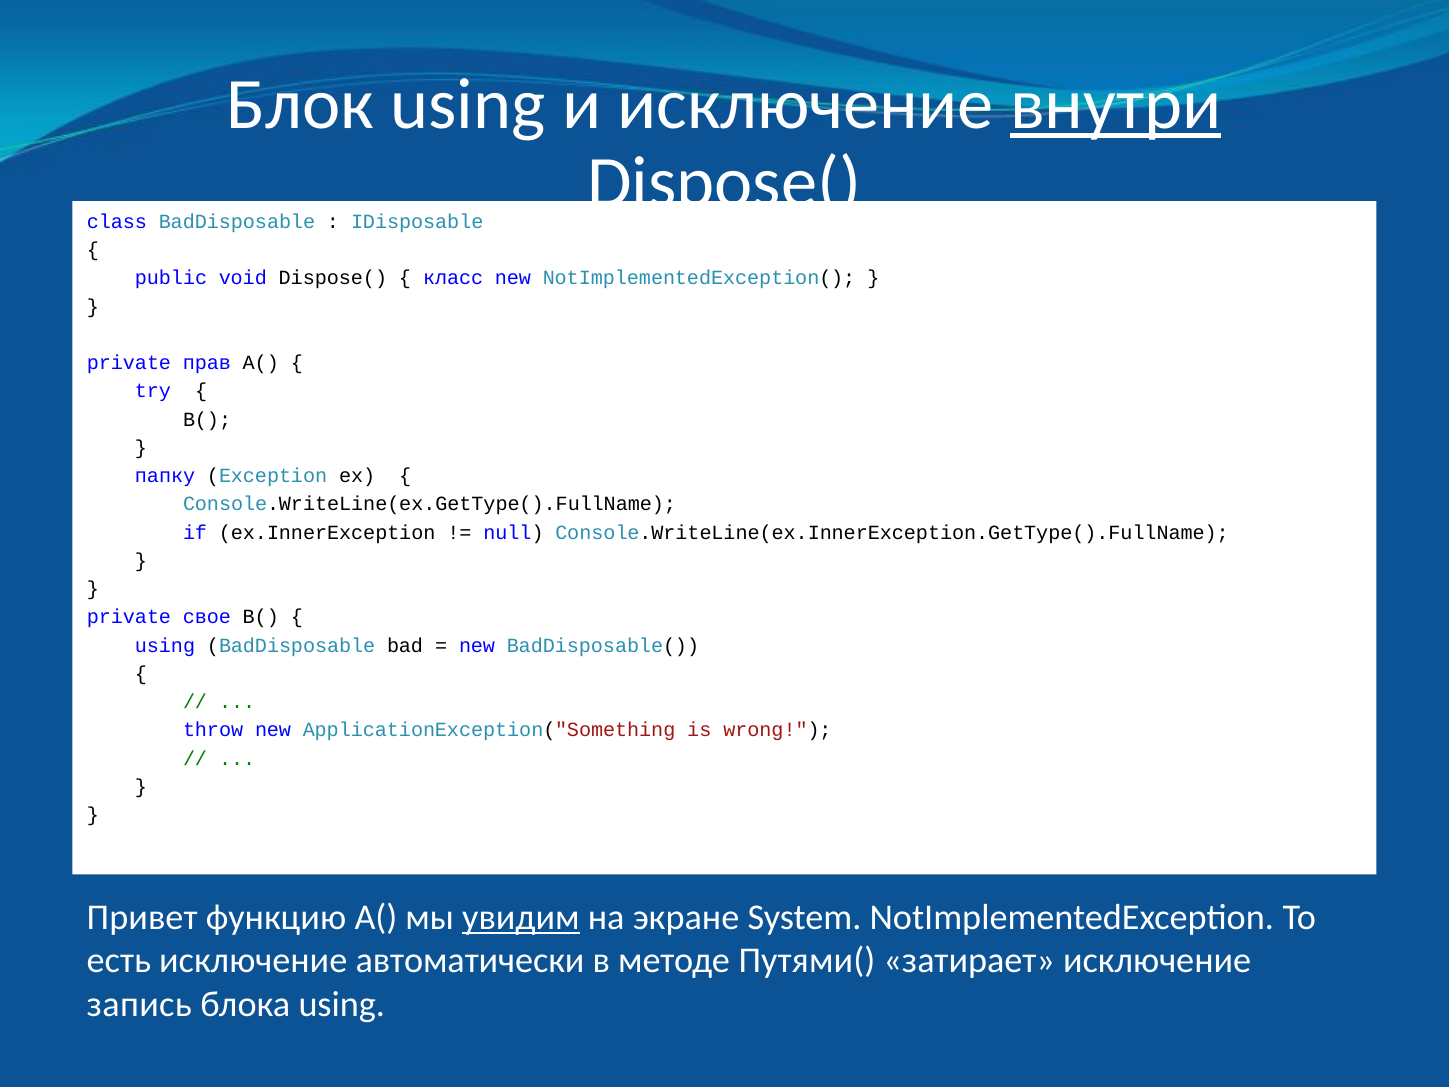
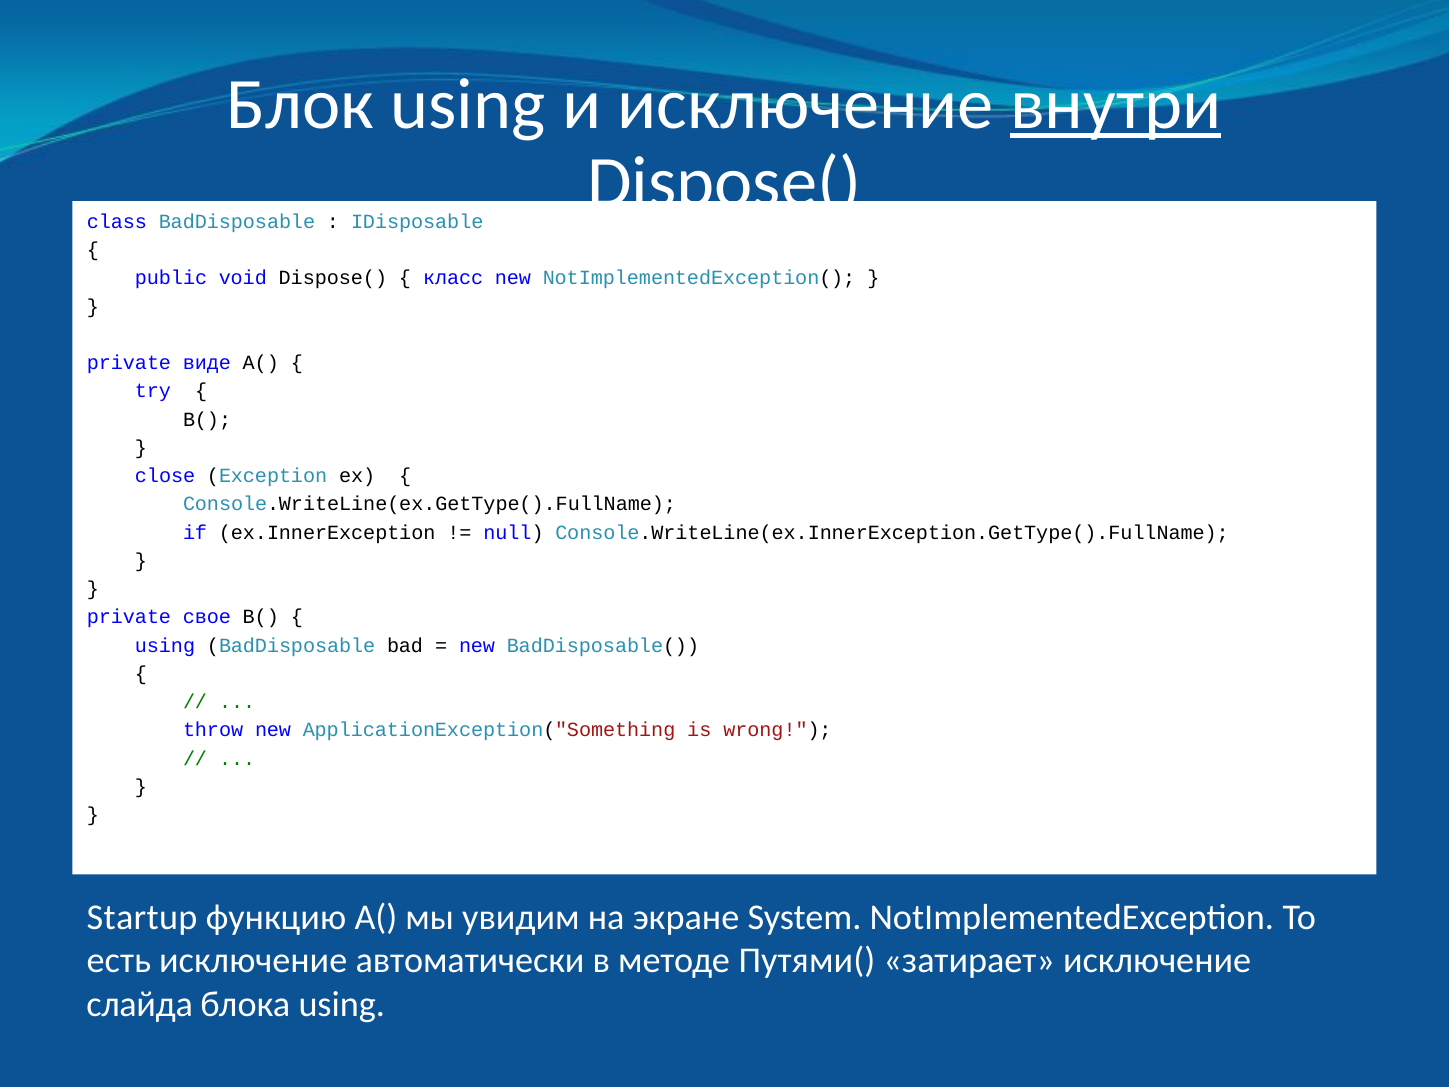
прав: прав -> виде
папку: папку -> close
Привет: Привет -> Startup
увидим underline: present -> none
запись: запись -> слайда
